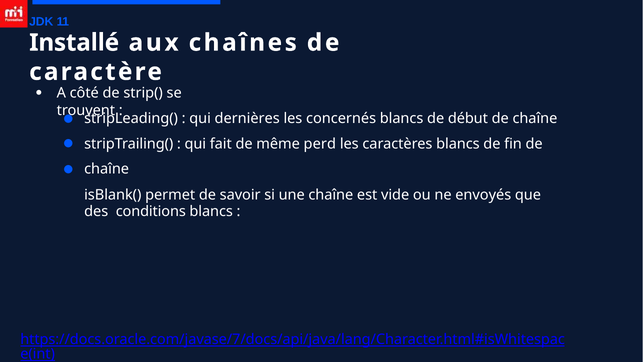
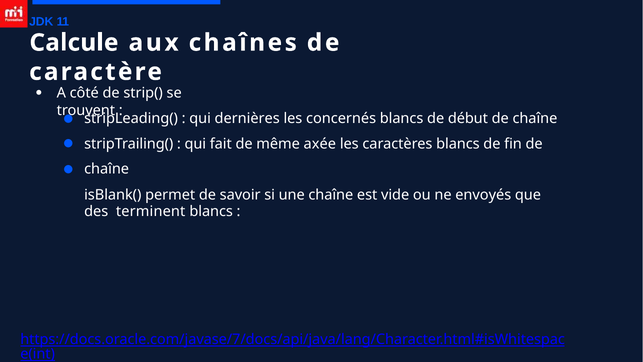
Installé: Installé -> Calcule
perd: perd -> axée
conditions: conditions -> terminent
